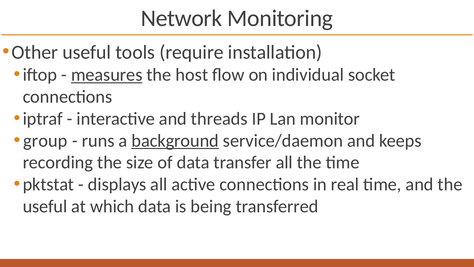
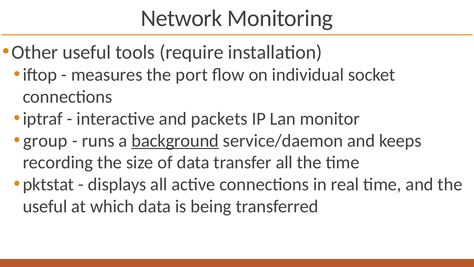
measures underline: present -> none
host: host -> port
threads: threads -> packets
